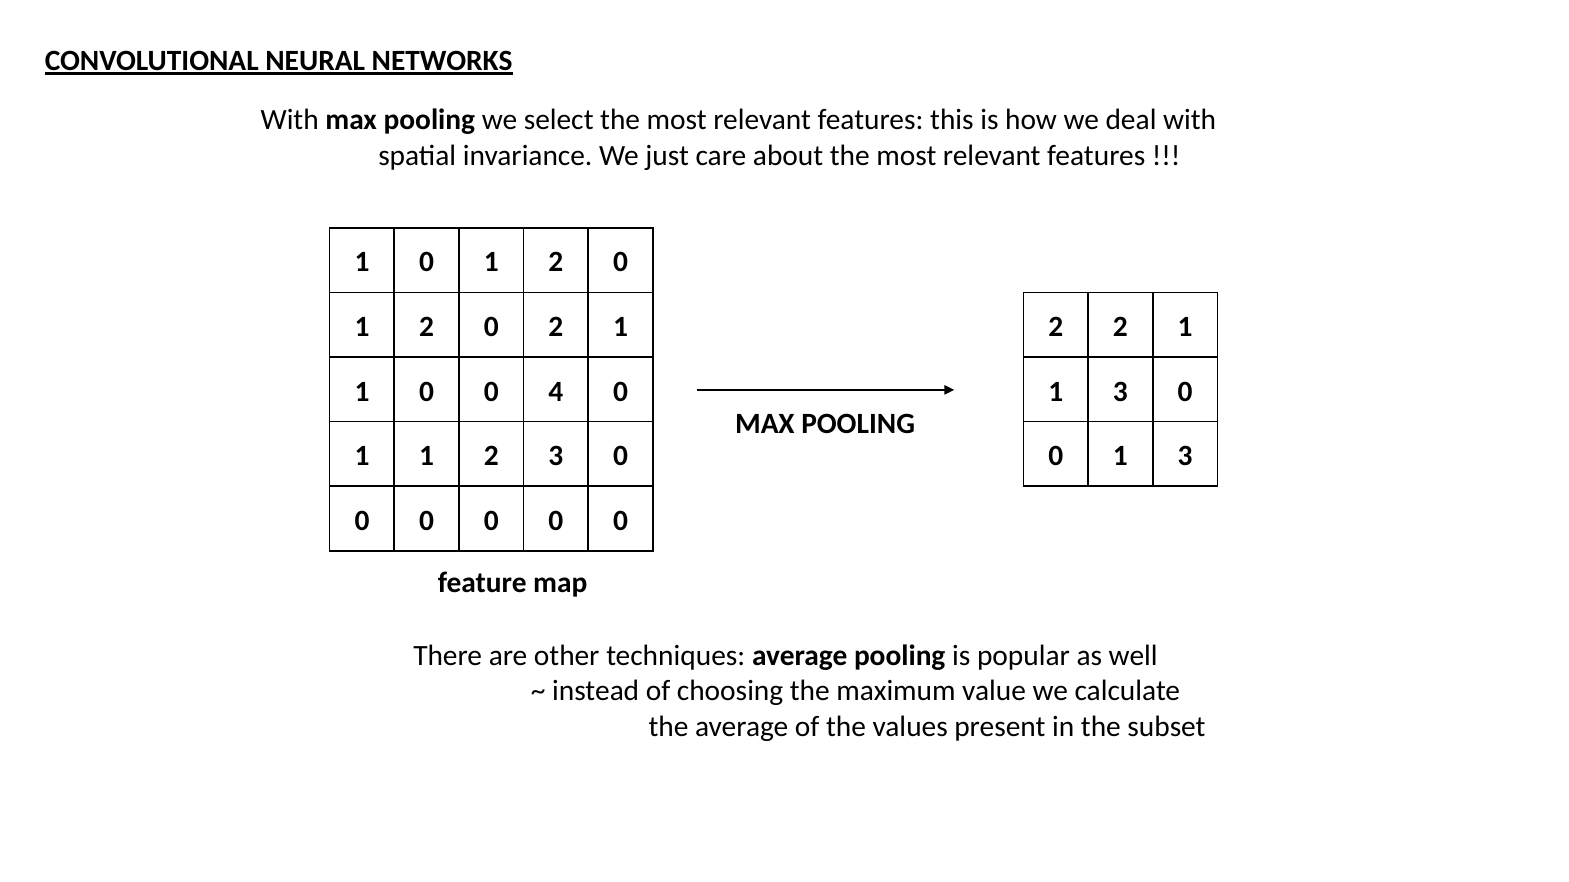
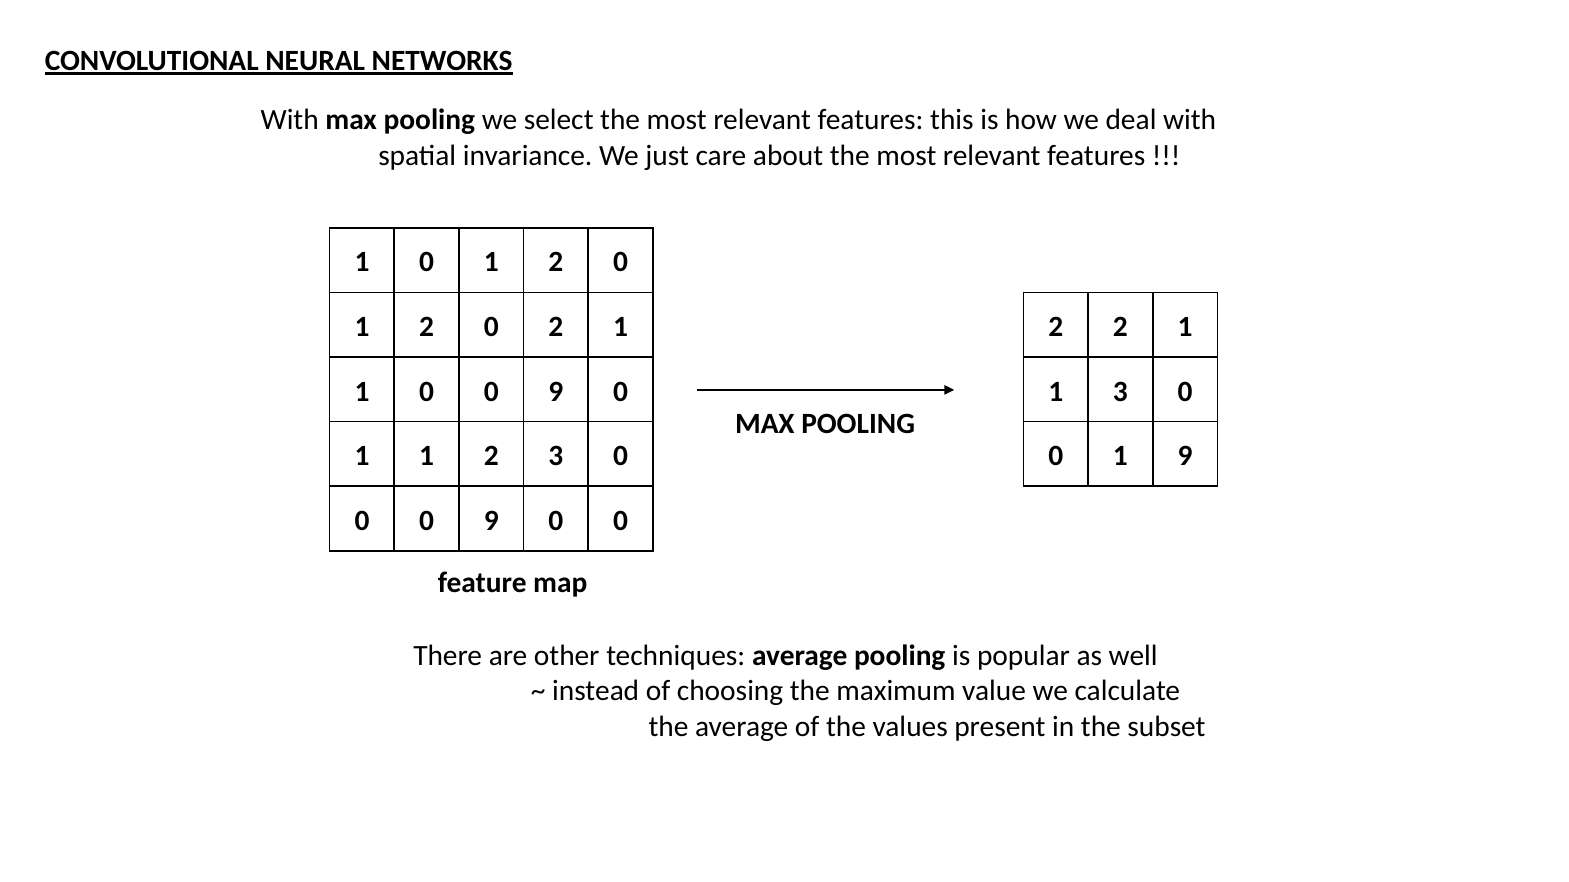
1 0 0 4: 4 -> 9
1 3: 3 -> 9
0 at (491, 521): 0 -> 9
